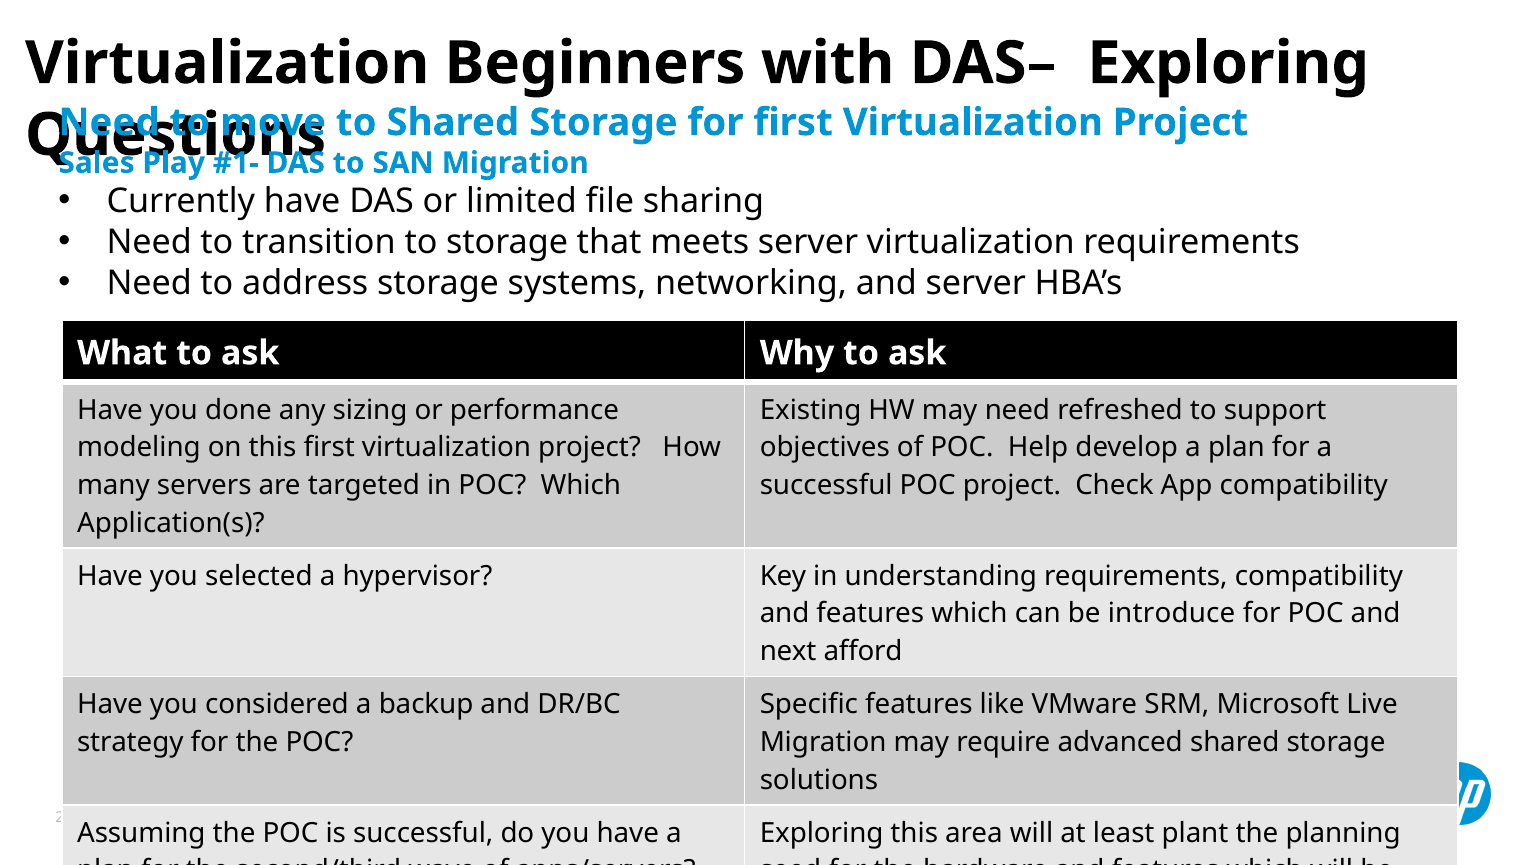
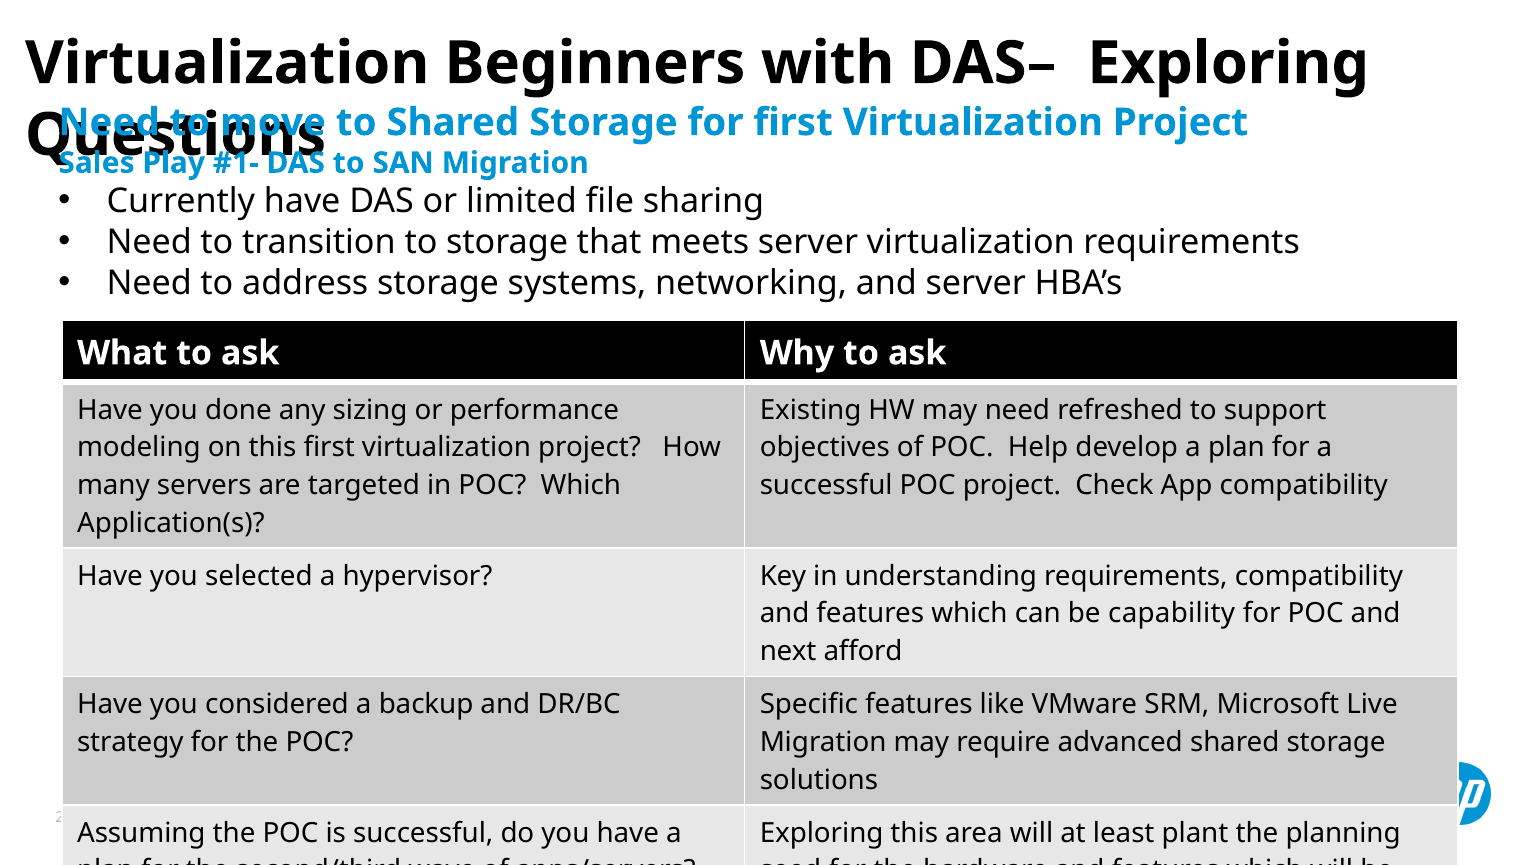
introduce: introduce -> capability
